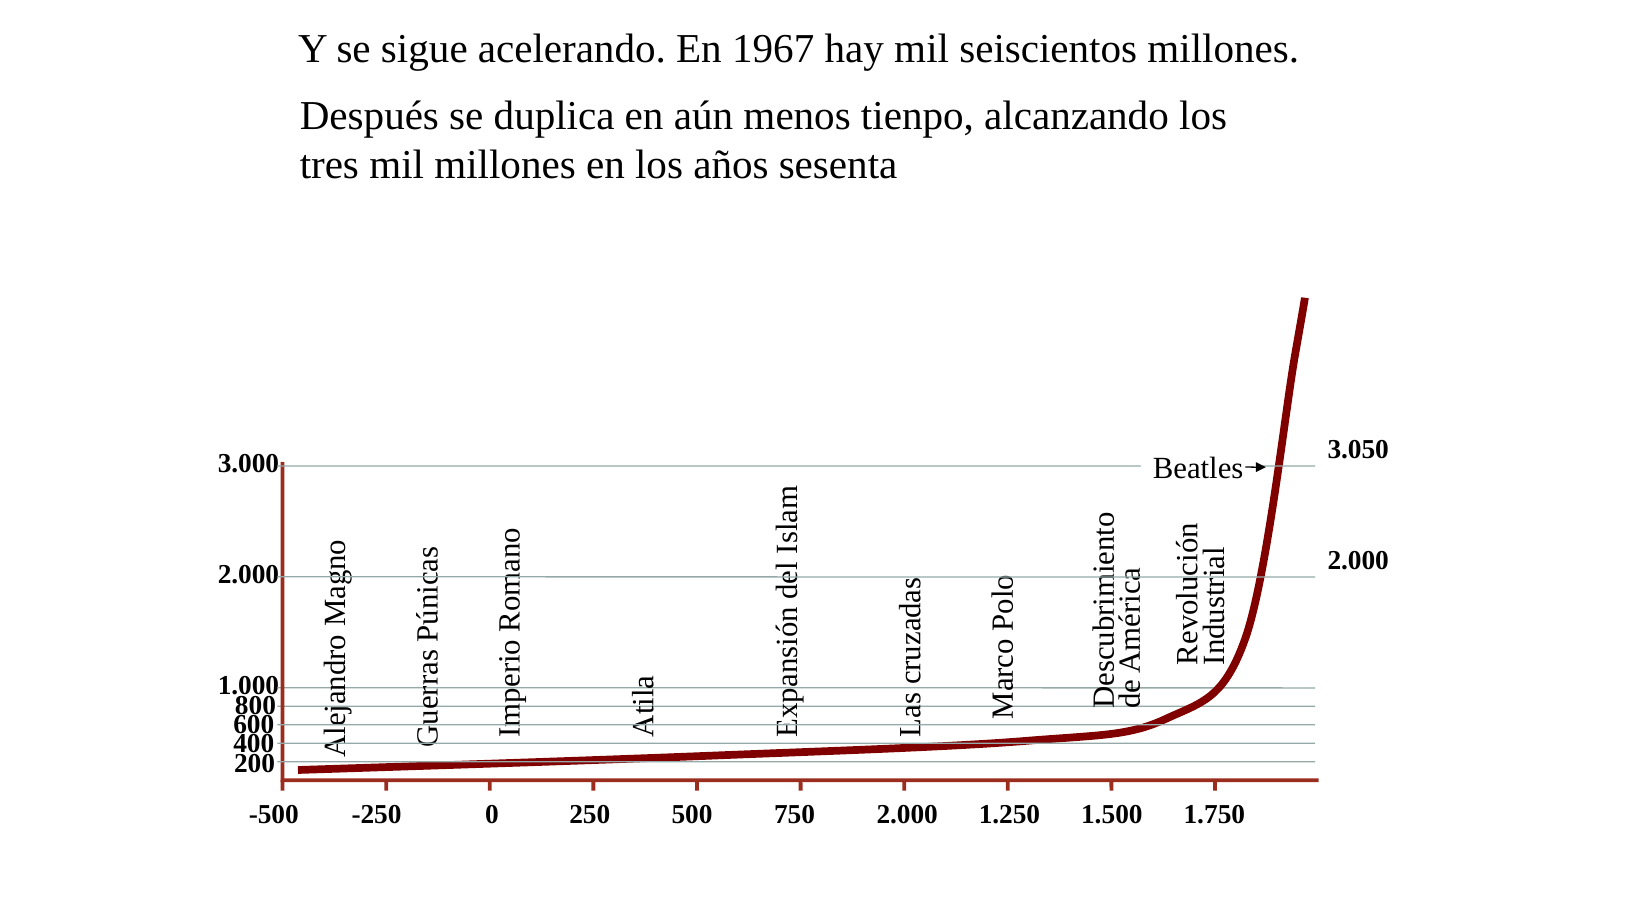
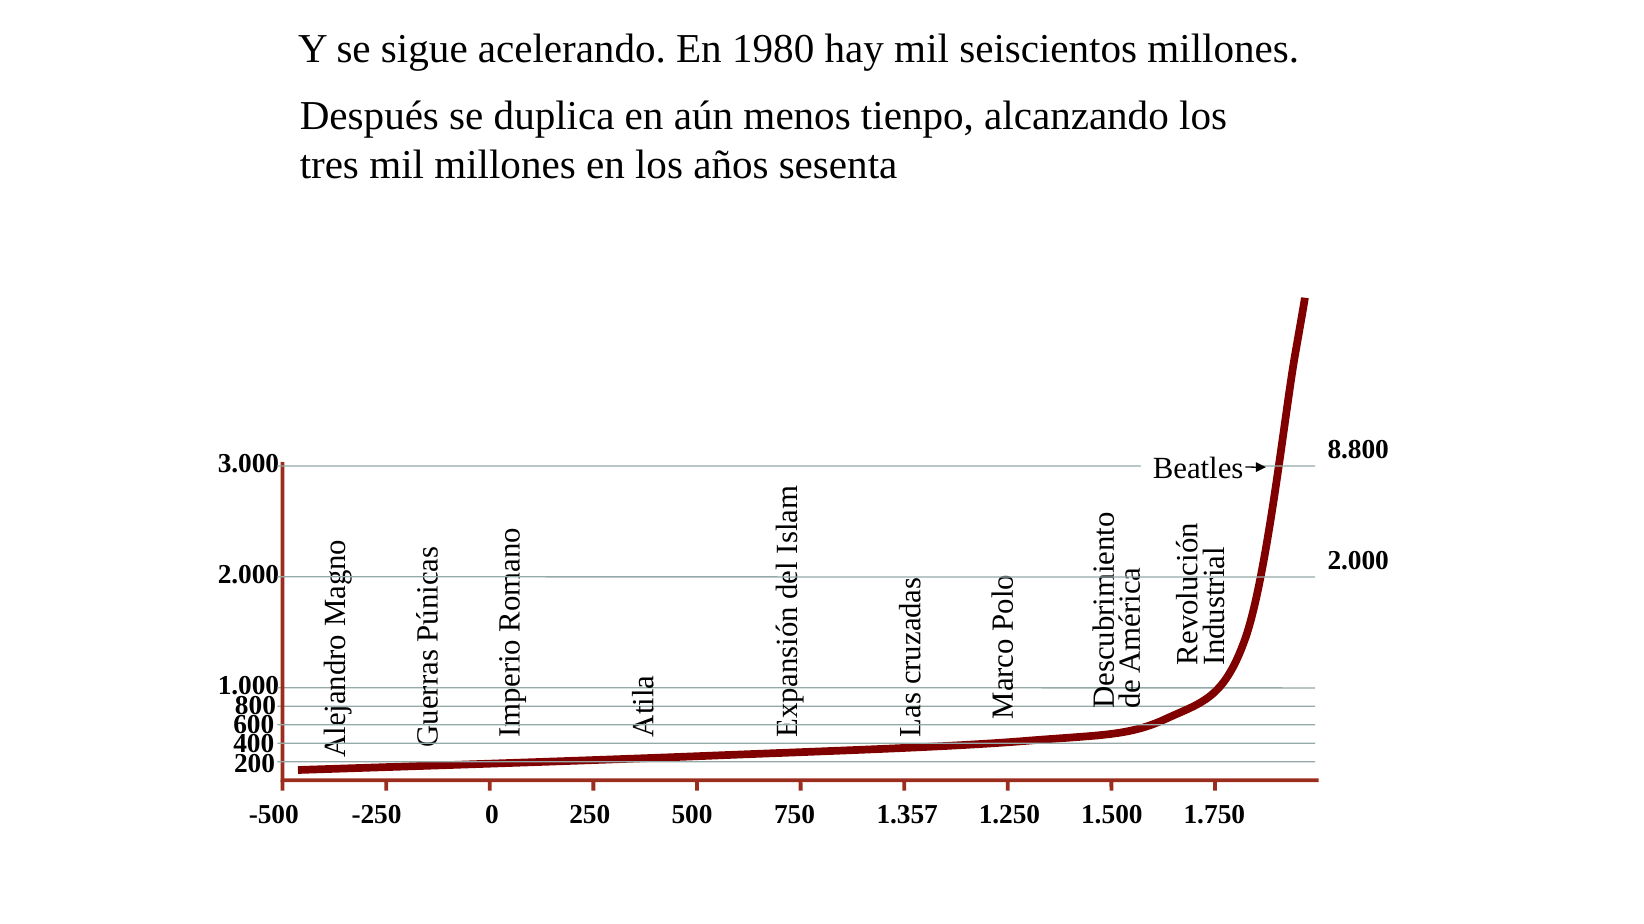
1967: 1967 -> 1980
3.050: 3.050 -> 8.800
2.000 at (907, 816): 2.000 -> 1.357
